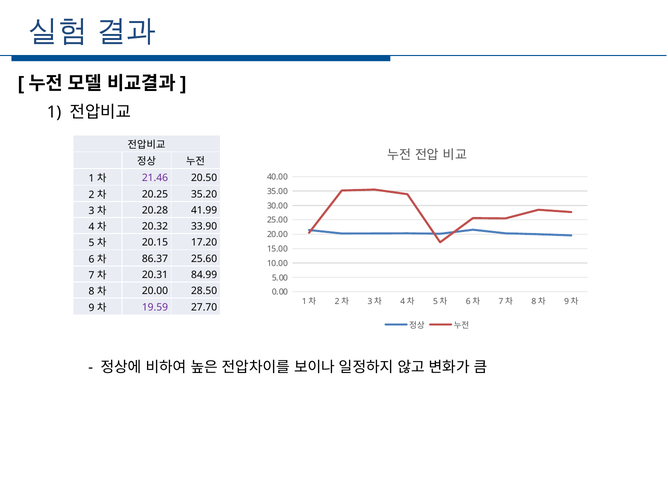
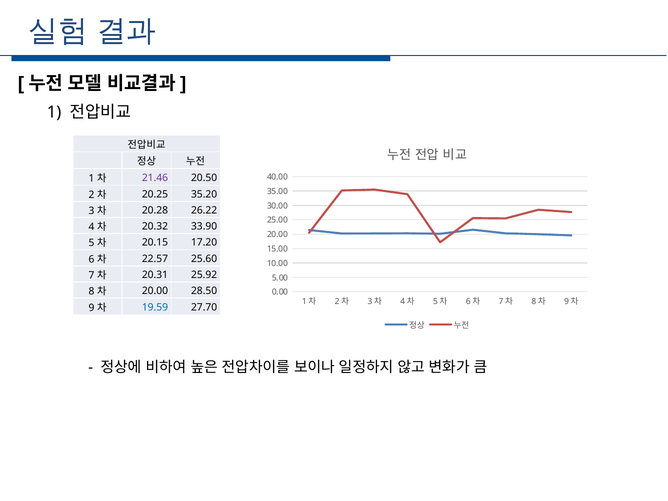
41.99: 41.99 -> 26.22
86.37: 86.37 -> 22.57
84.99: 84.99 -> 25.92
19.59 colour: purple -> blue
